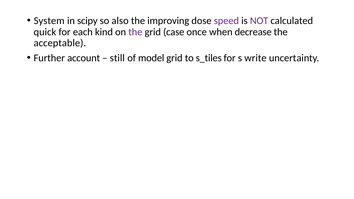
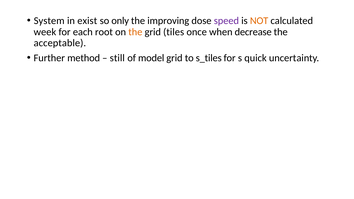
scipy: scipy -> exist
also: also -> only
NOT colour: purple -> orange
quick: quick -> week
kind: kind -> root
the at (135, 32) colour: purple -> orange
case: case -> tiles
account: account -> method
write: write -> quick
